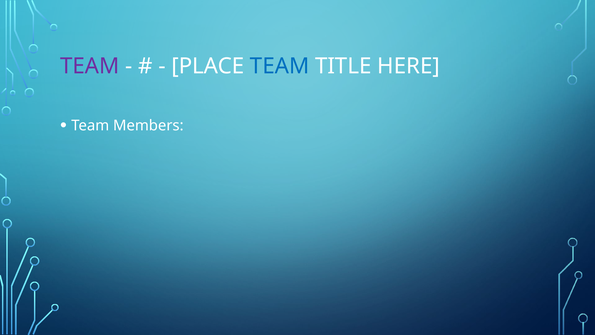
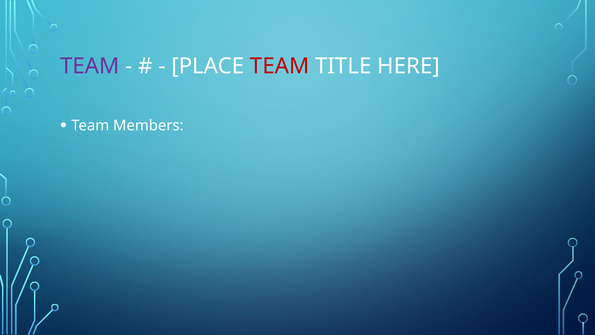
TEAM at (280, 66) colour: blue -> red
